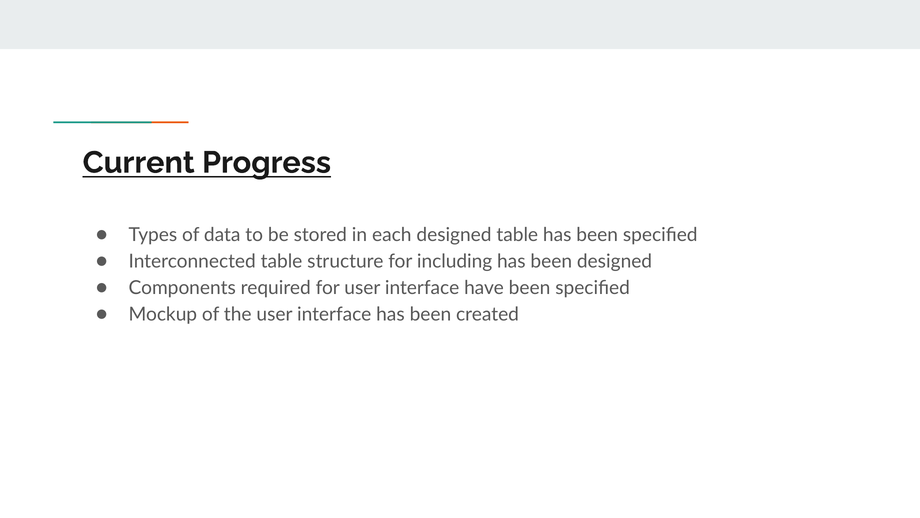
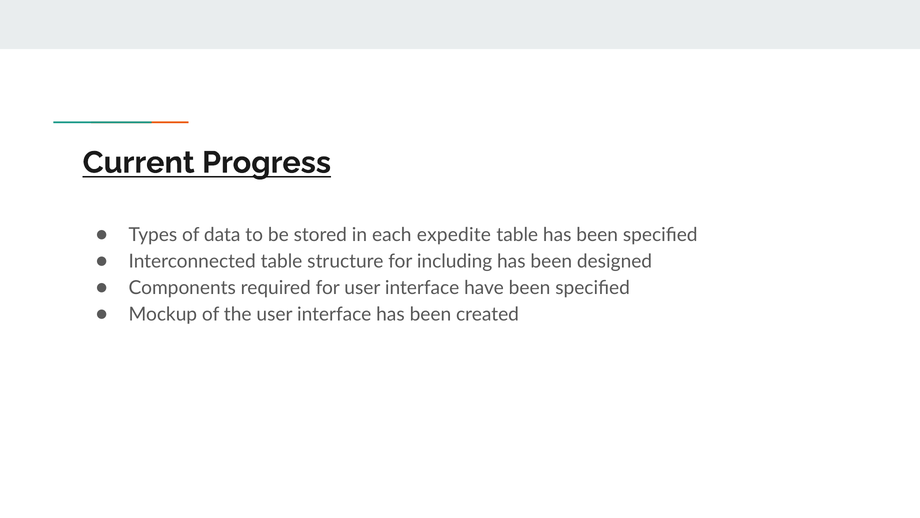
each designed: designed -> expedite
